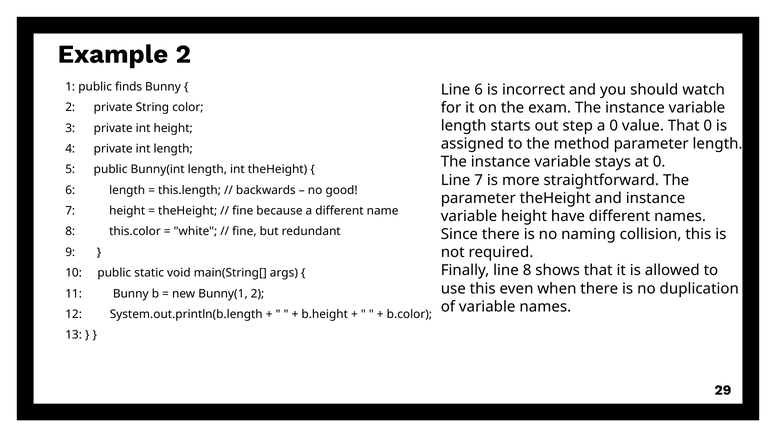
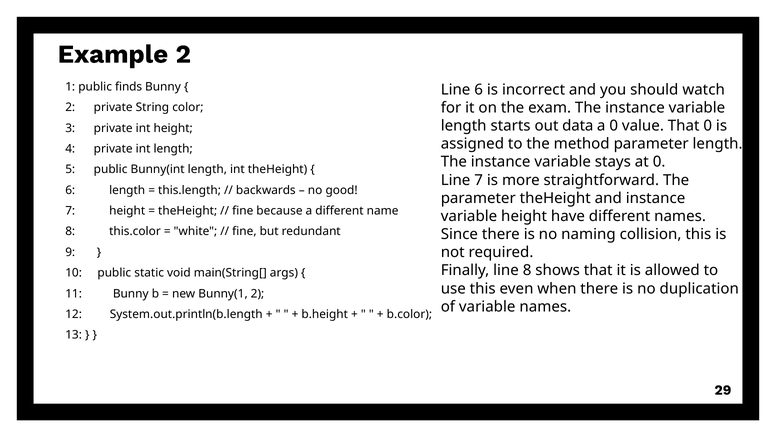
step: step -> data
